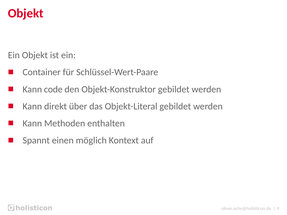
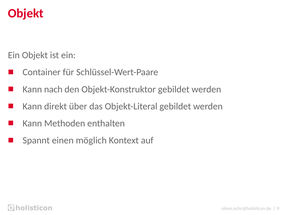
code: code -> nach
